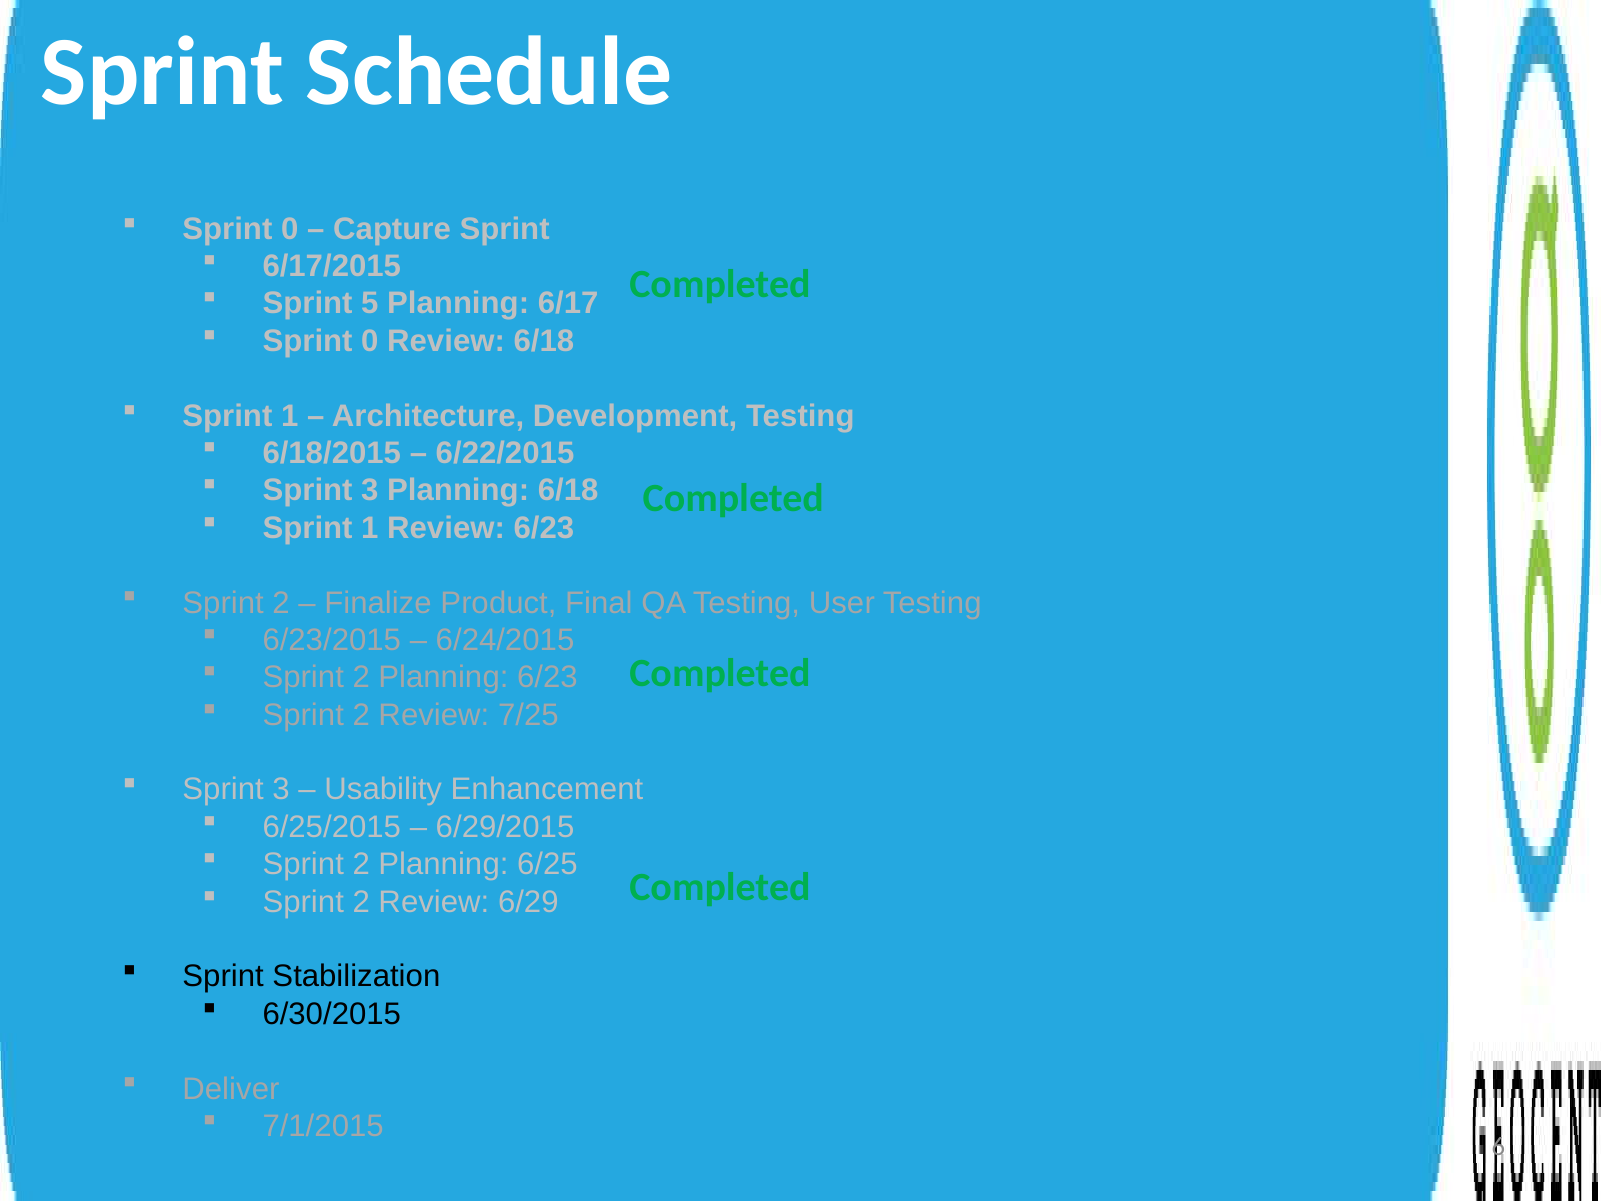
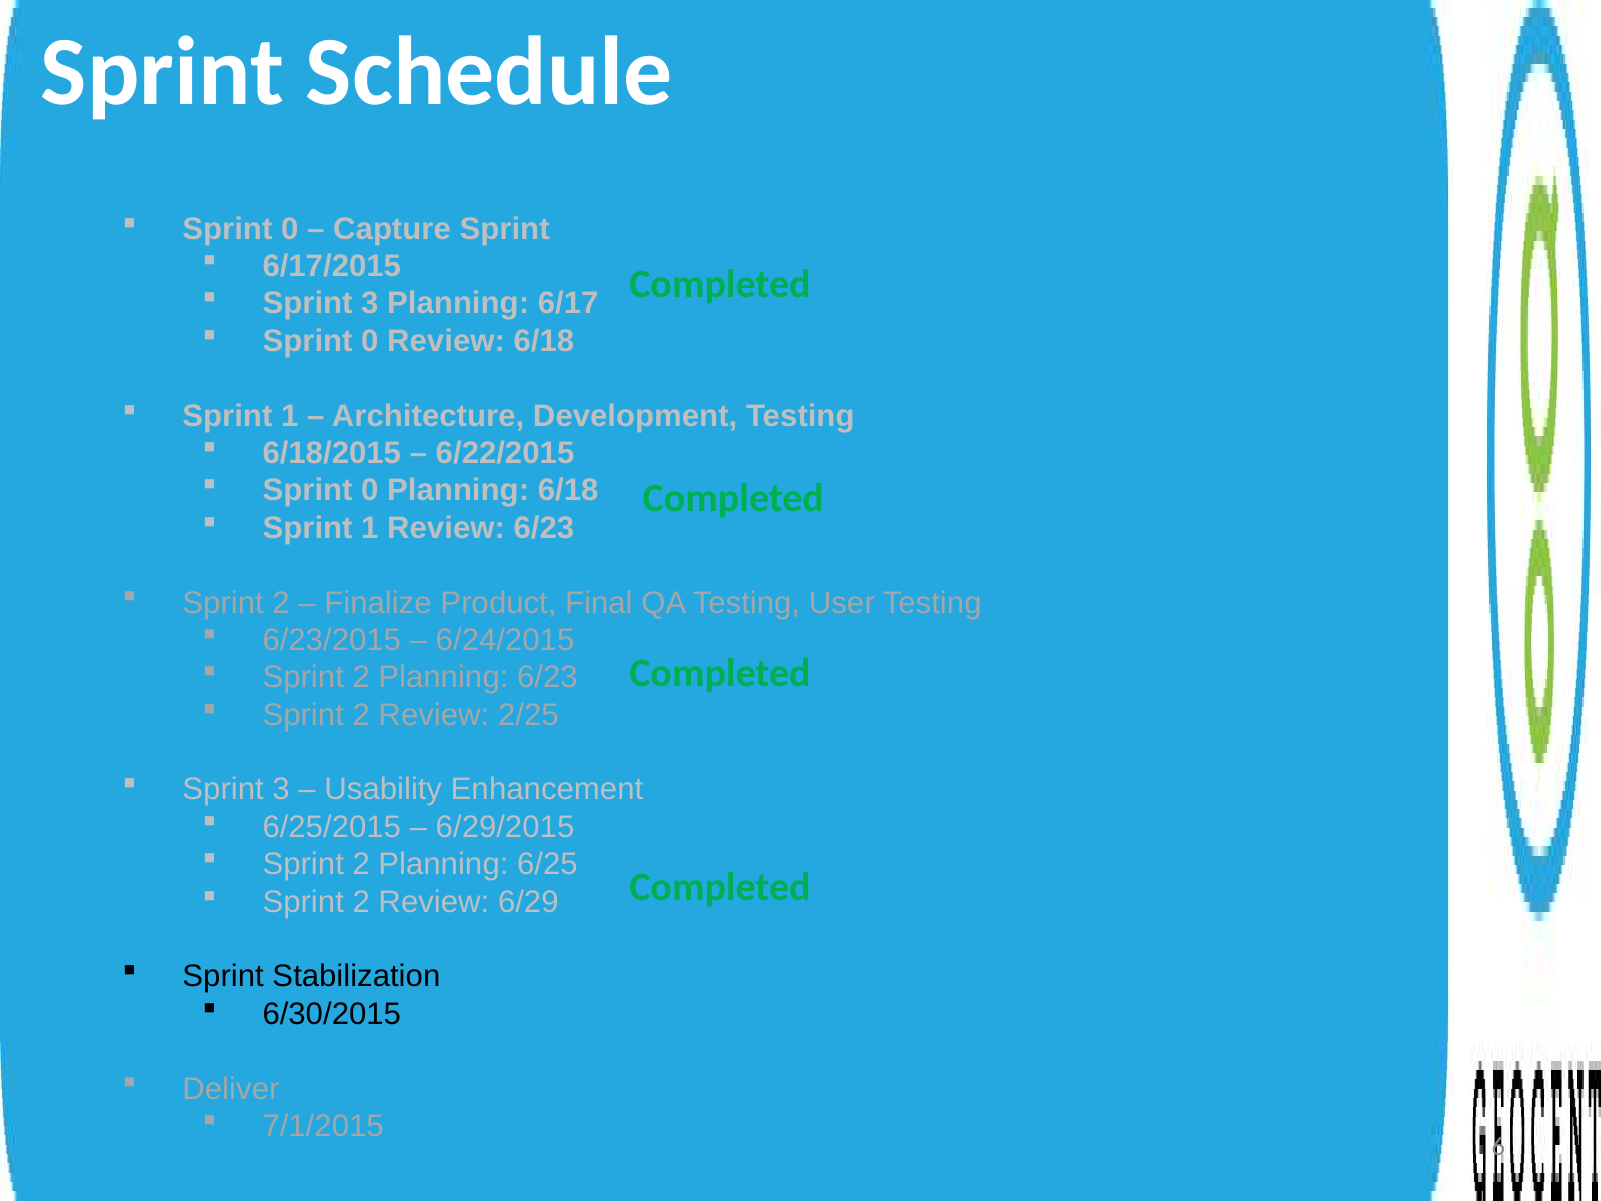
5 at (370, 304): 5 -> 3
3 at (370, 491): 3 -> 0
7/25: 7/25 -> 2/25
